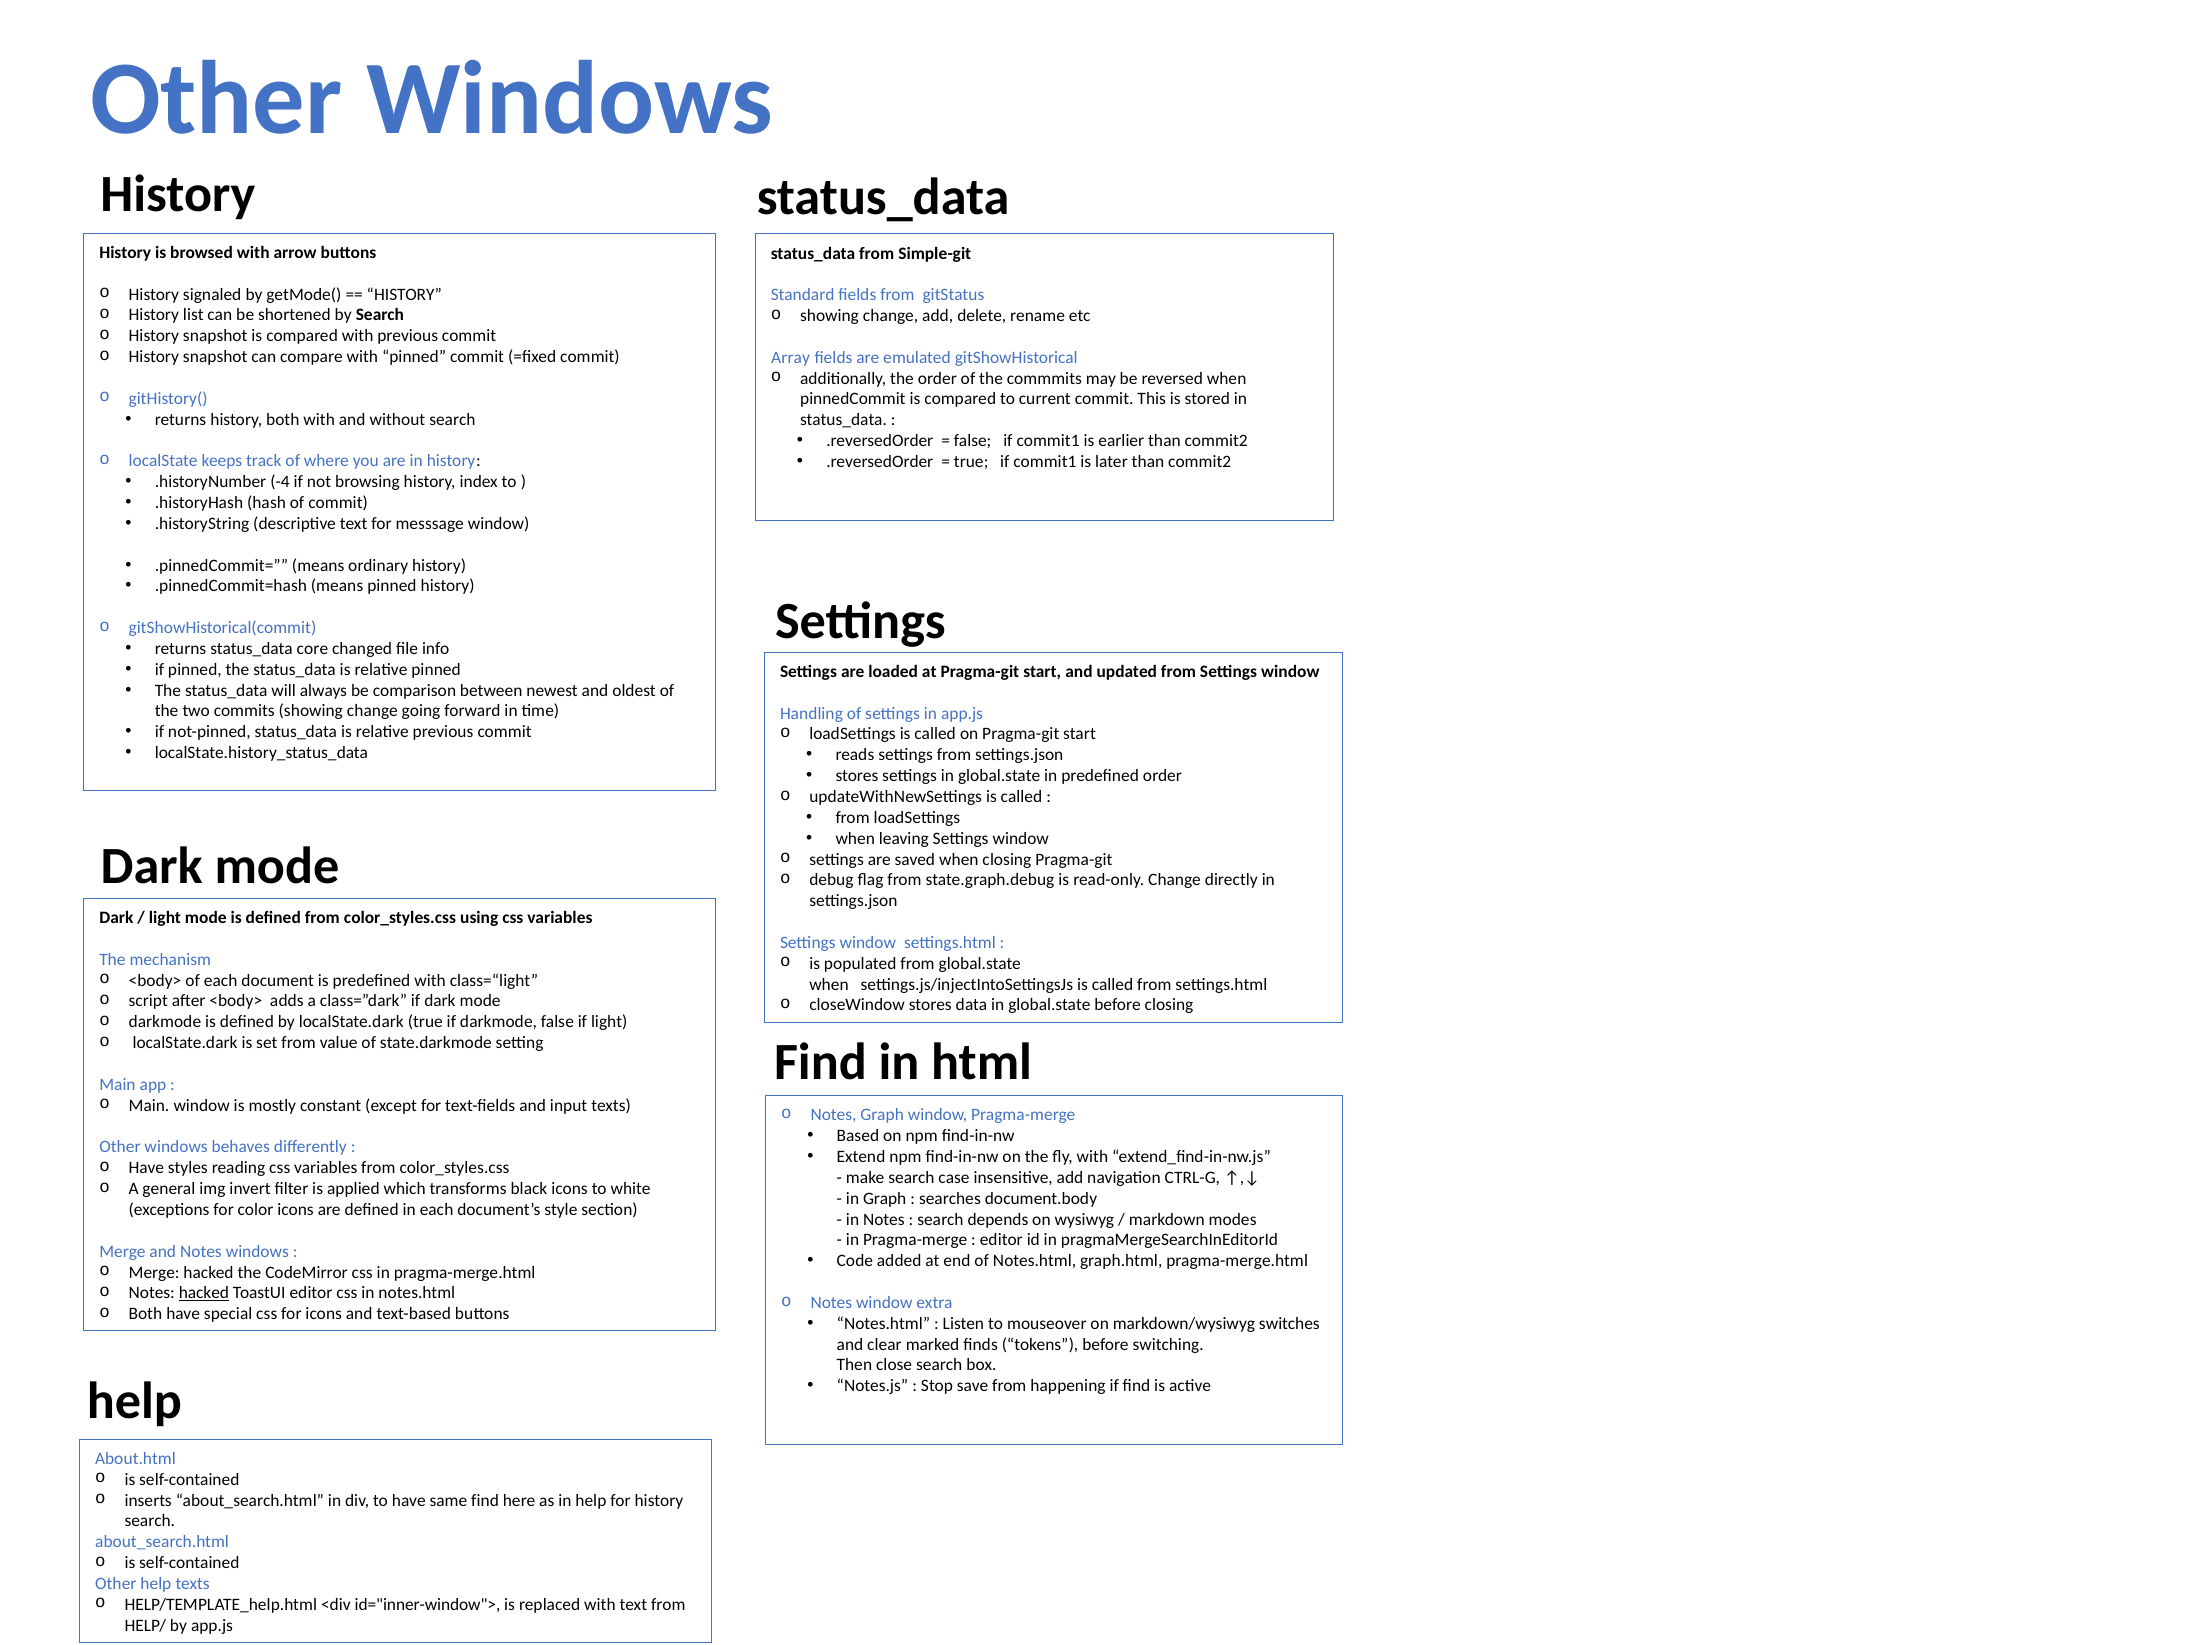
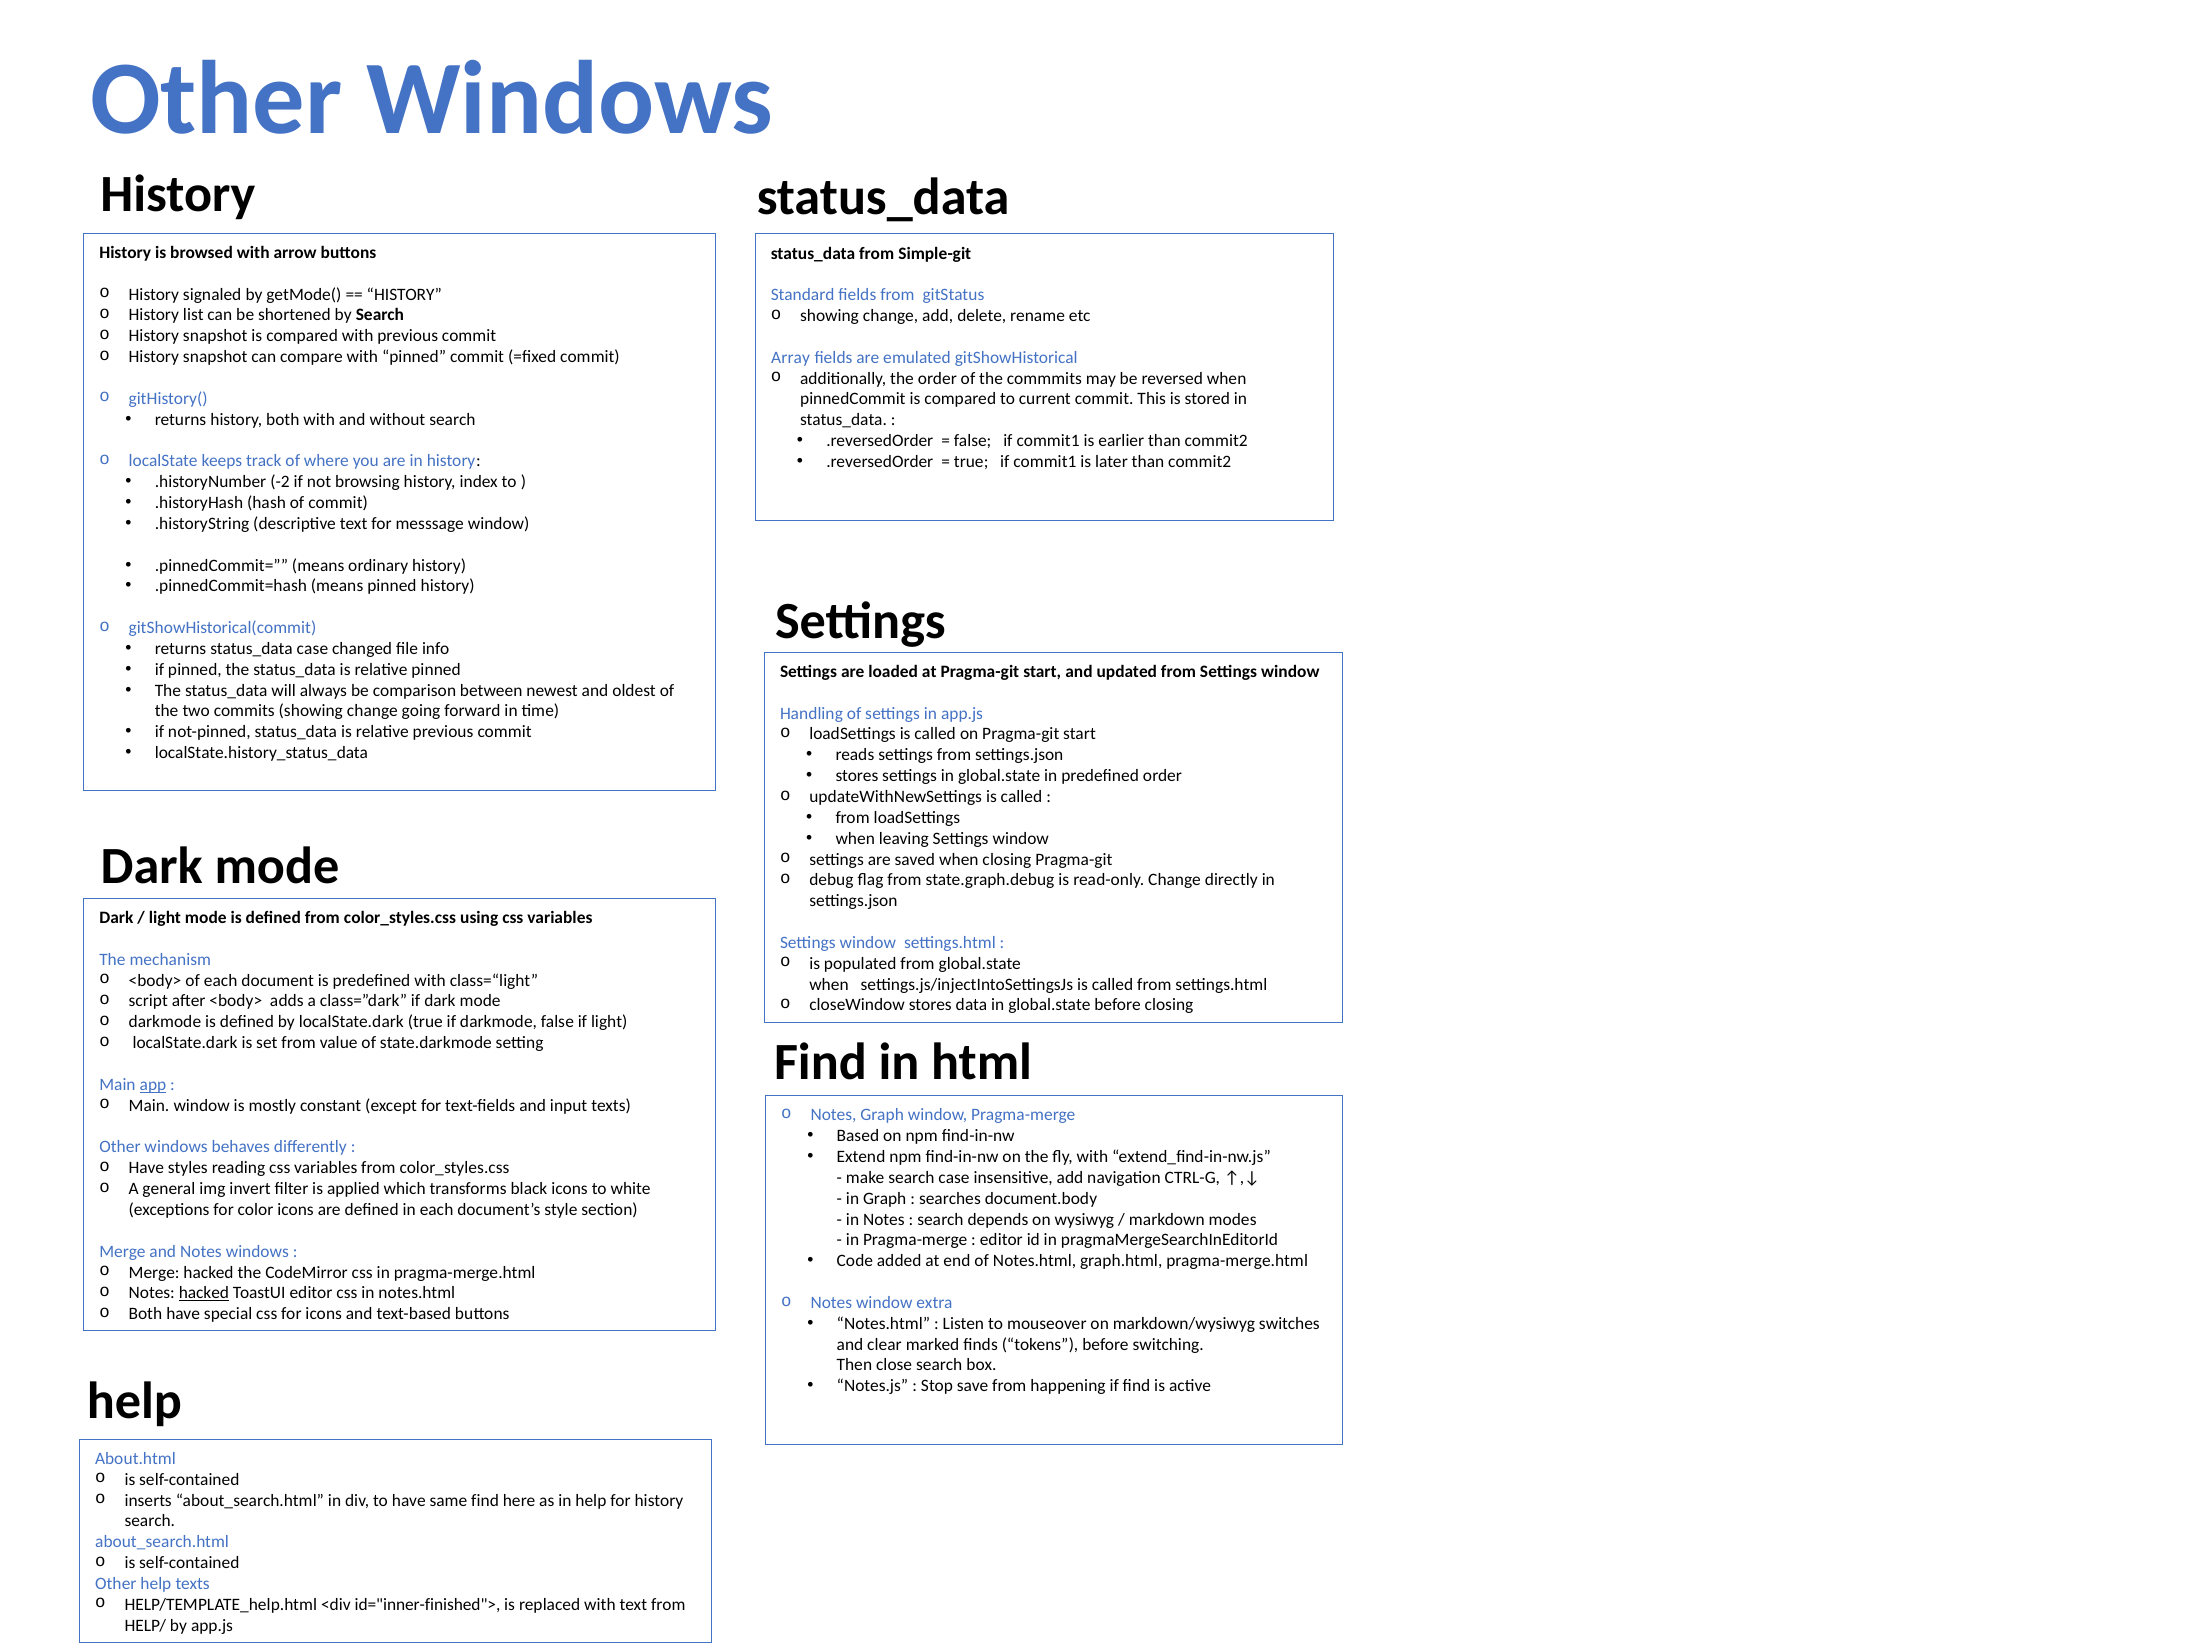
-4: -4 -> -2
status_data core: core -> case
app underline: none -> present
id="inner-window">: id="inner-window"> -> id="inner-finished">
